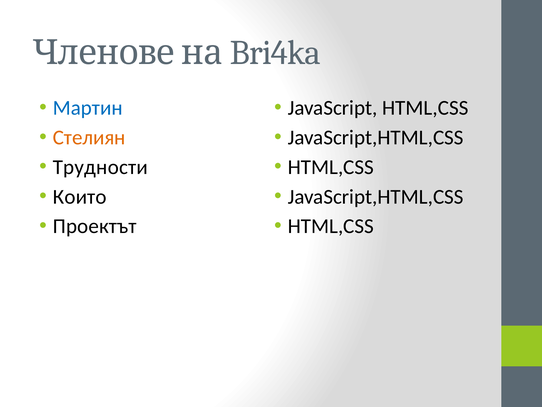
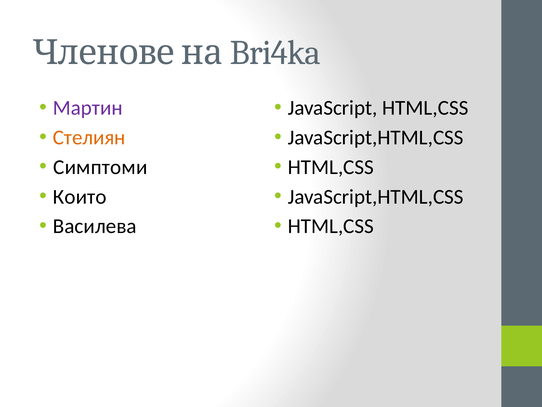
Мартин colour: blue -> purple
Трудности: Трудности -> Симптоми
Проектът: Проектът -> Василева
